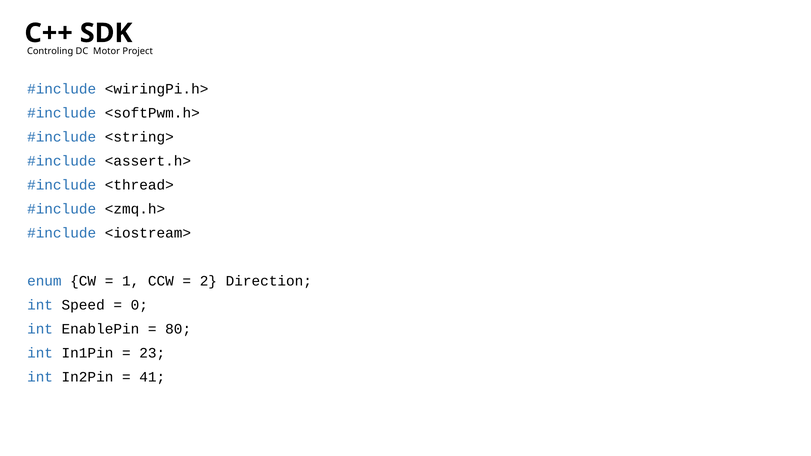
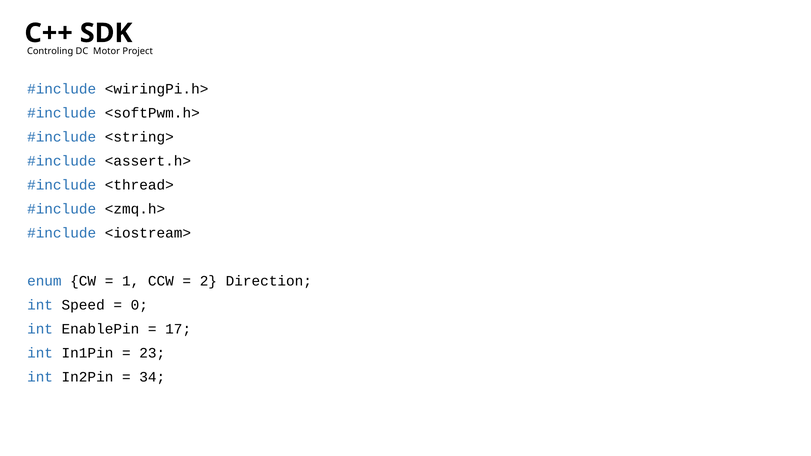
80: 80 -> 17
41: 41 -> 34
